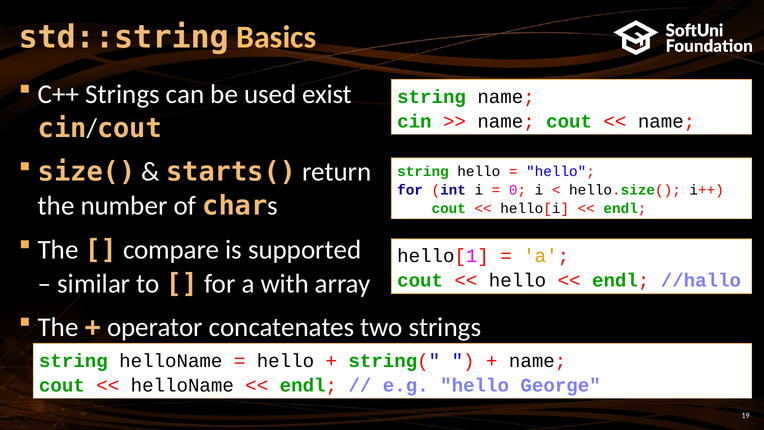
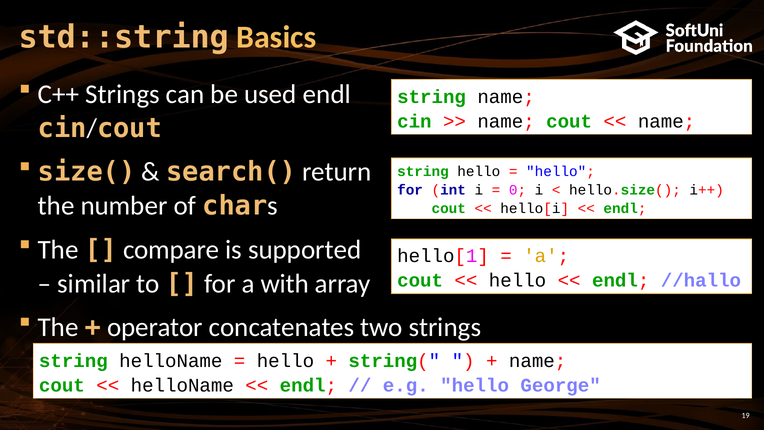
used exist: exist -> endl
starts(: starts( -> search(
